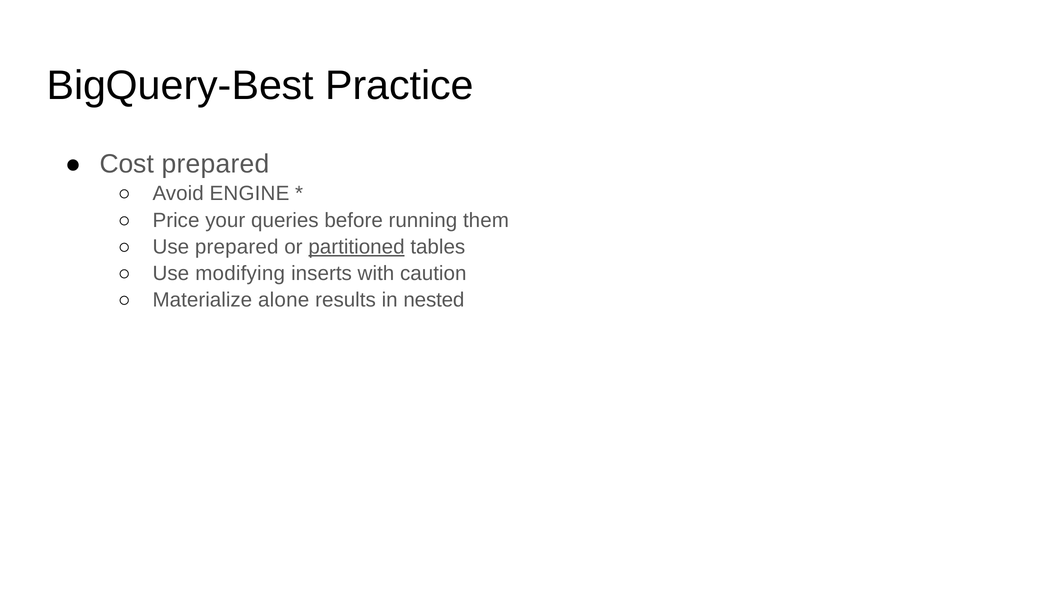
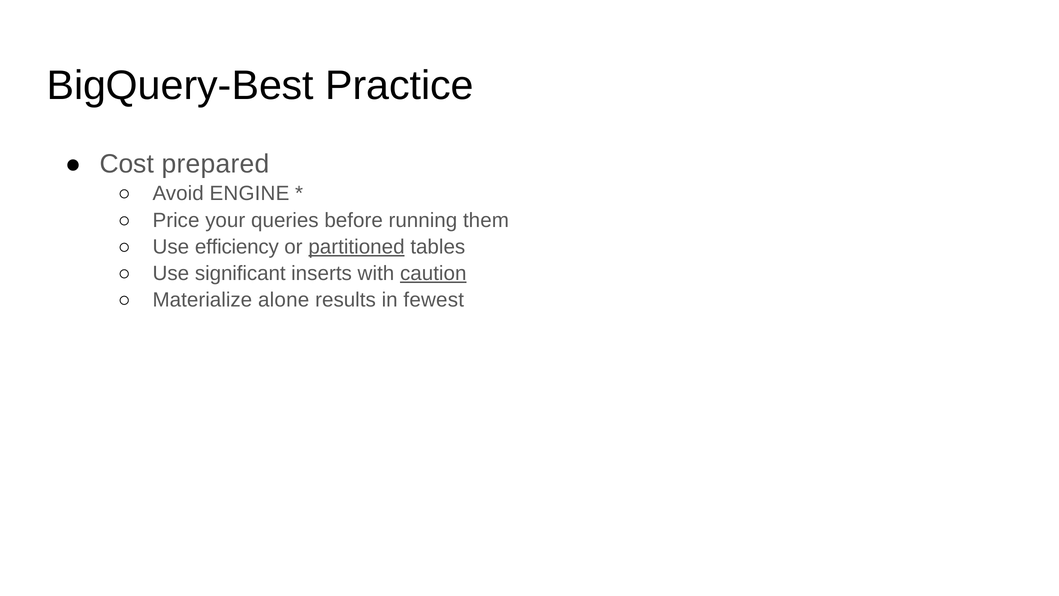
Use prepared: prepared -> efficiency
modifying: modifying -> significant
caution underline: none -> present
nested: nested -> fewest
